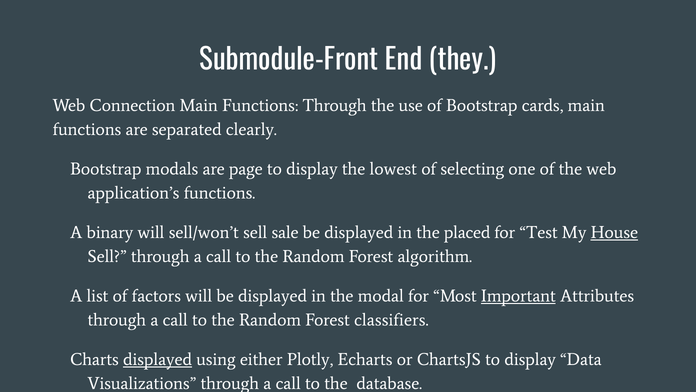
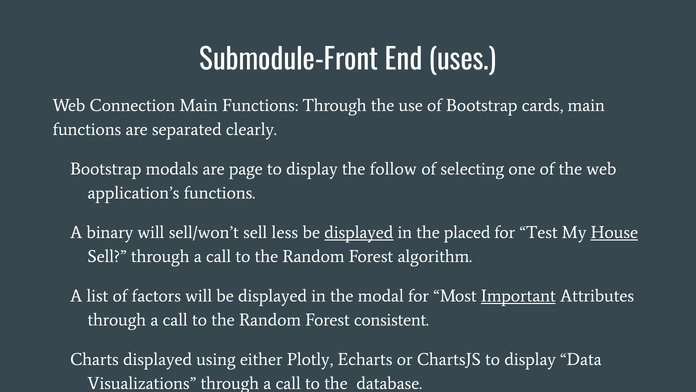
they: they -> uses
lowest: lowest -> follow
sale: sale -> less
displayed at (359, 232) underline: none -> present
classifiers: classifiers -> consistent
displayed at (158, 359) underline: present -> none
